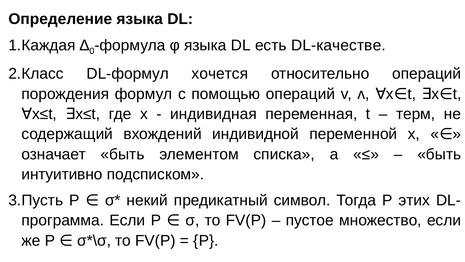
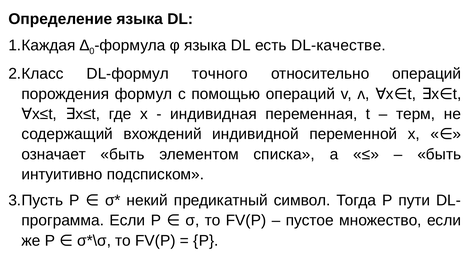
хочется: хочется -> точного
этих: этих -> пути
